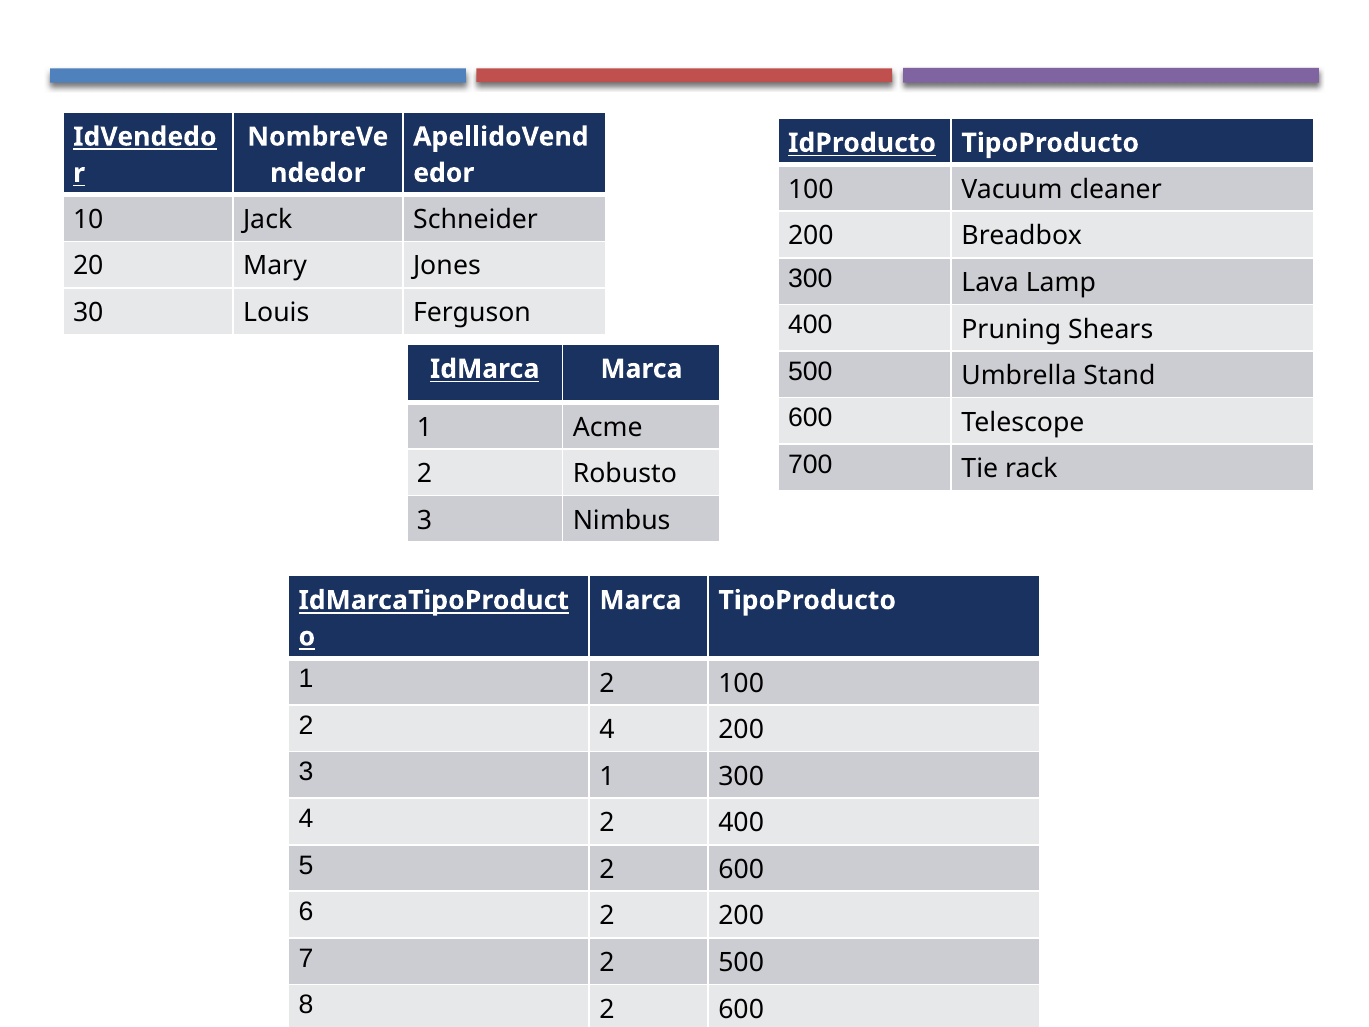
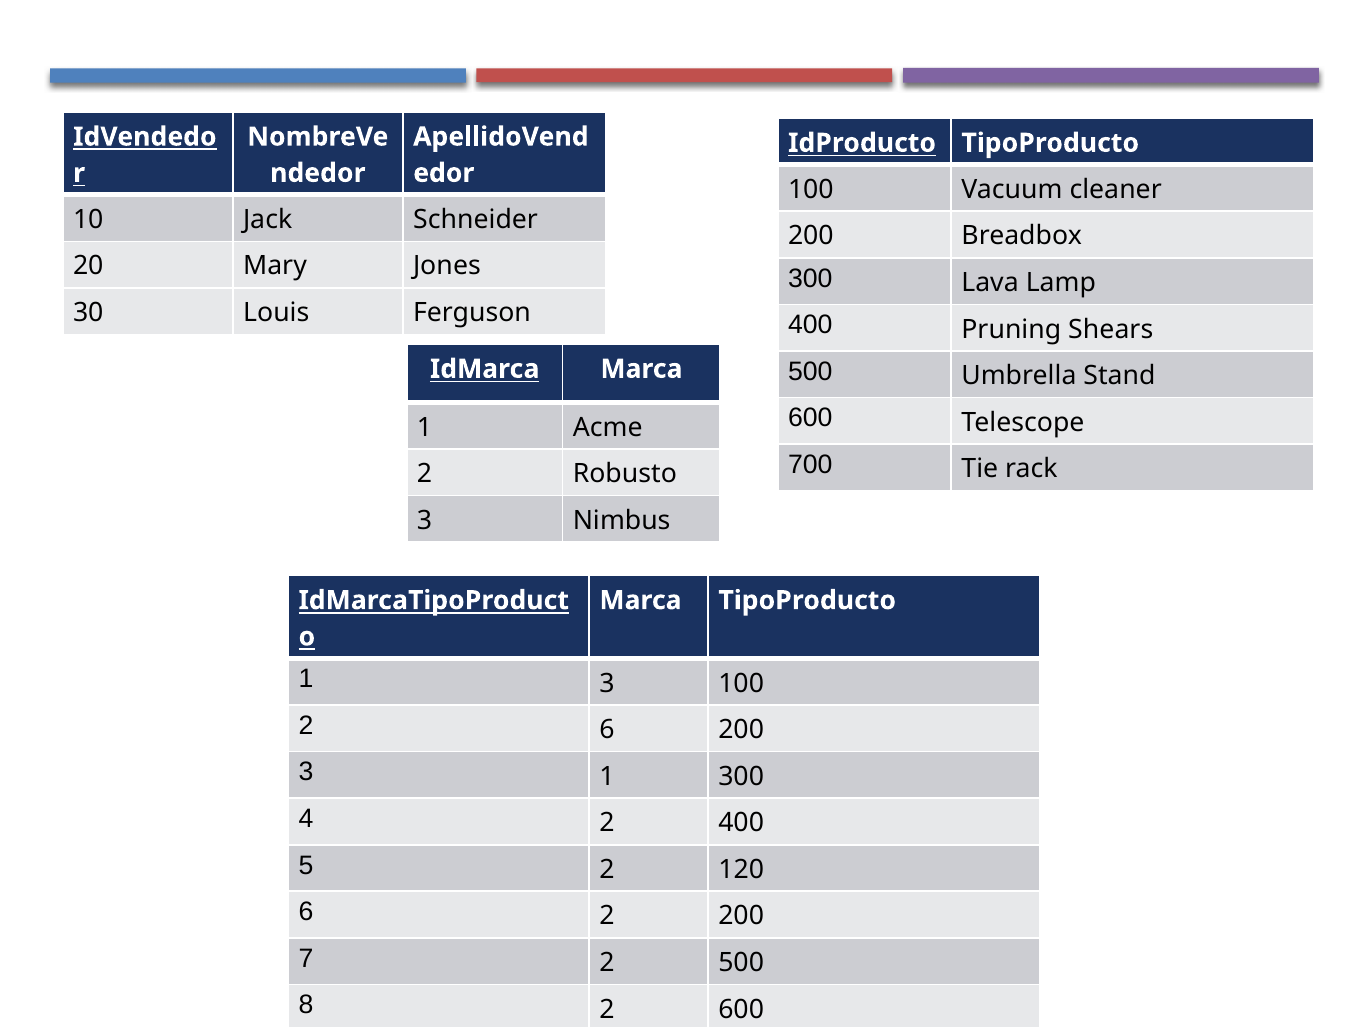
1 2: 2 -> 3
2 4: 4 -> 6
5 2 600: 600 -> 120
